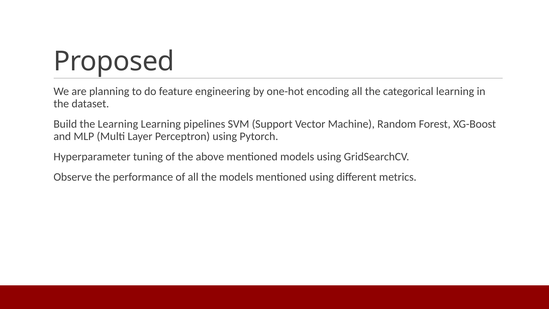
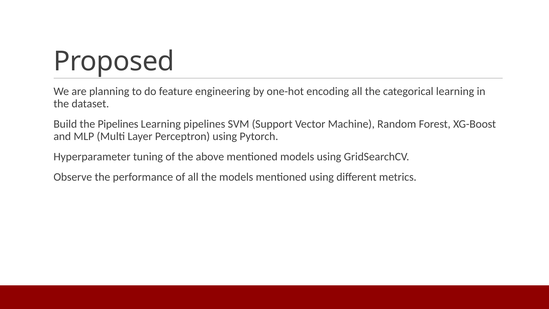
the Learning: Learning -> Pipelines
